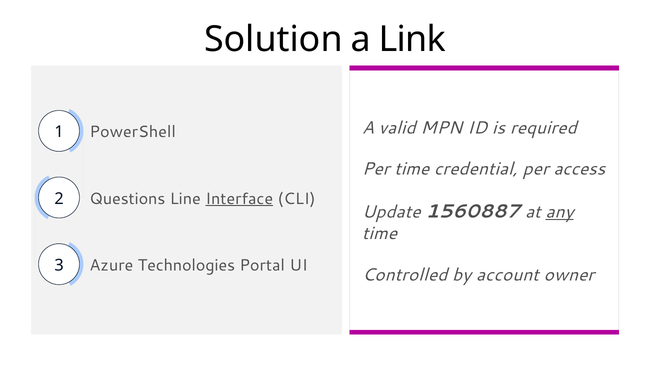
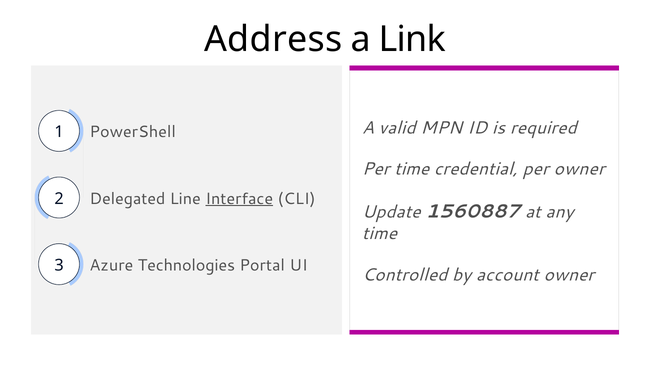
Solution: Solution -> Address
per access: access -> owner
Questions: Questions -> Delegated
any underline: present -> none
